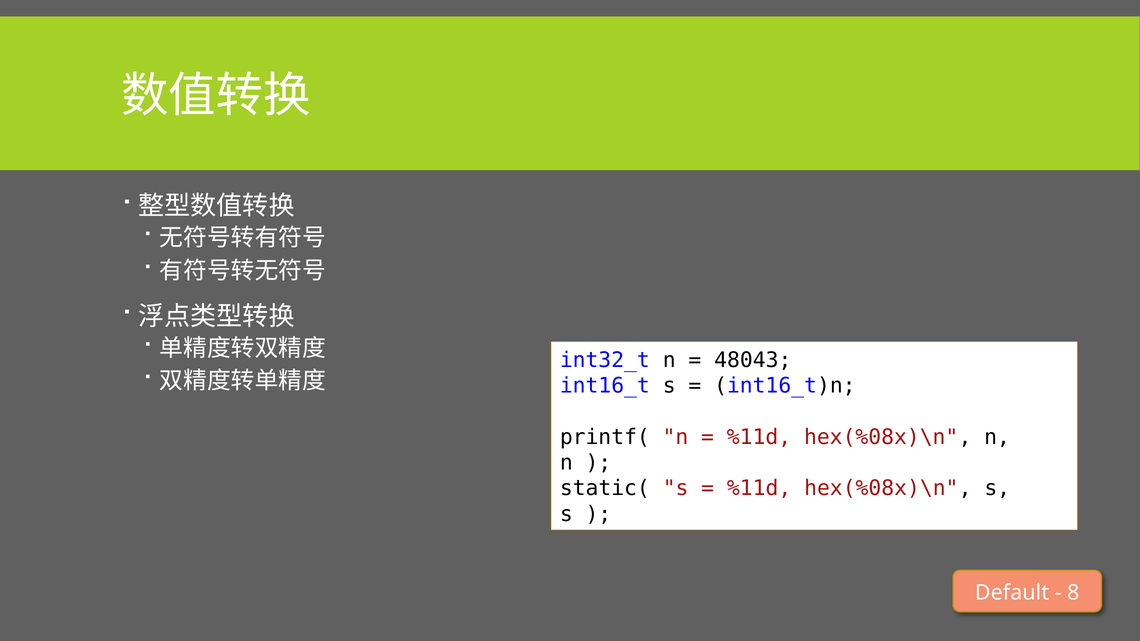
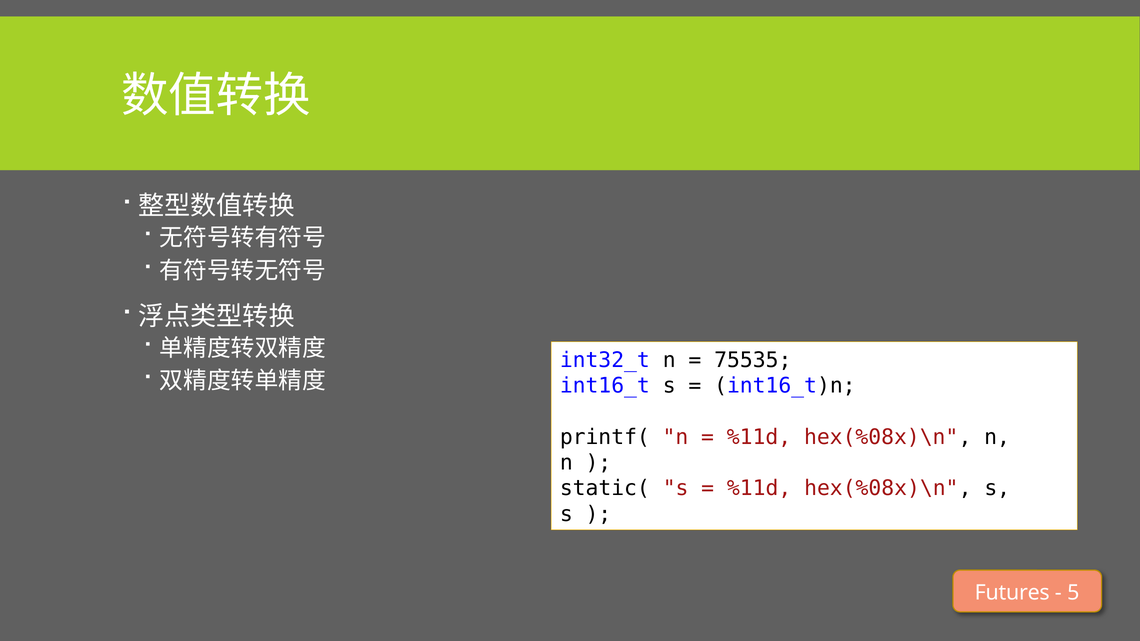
48043: 48043 -> 75535
Default: Default -> Futures
8: 8 -> 5
